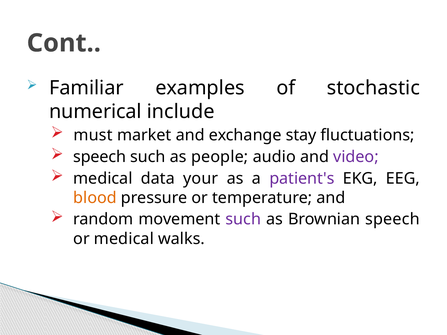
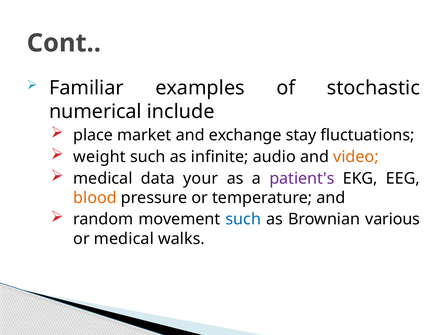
must: must -> place
speech at (100, 157): speech -> weight
people: people -> infinite
video colour: purple -> orange
such at (243, 219) colour: purple -> blue
Brownian speech: speech -> various
